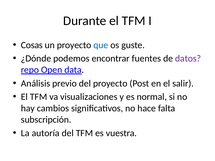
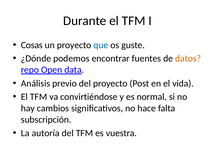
datos colour: purple -> orange
salir: salir -> vida
visualizaciones: visualizaciones -> convirtiéndose
